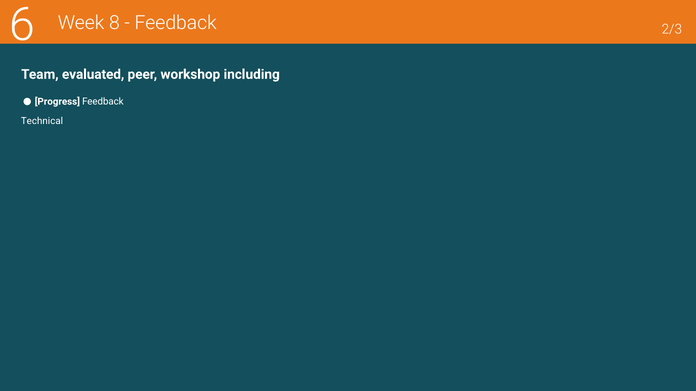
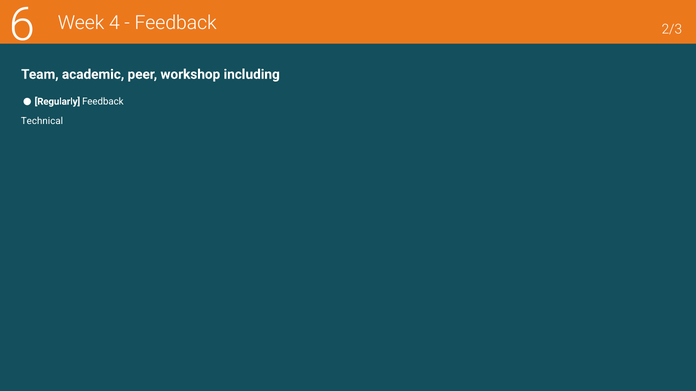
8: 8 -> 4
evaluated: evaluated -> academic
Progress: Progress -> Regularly
